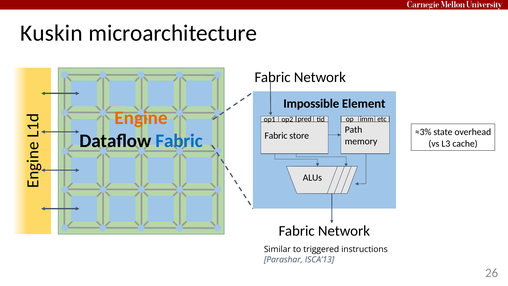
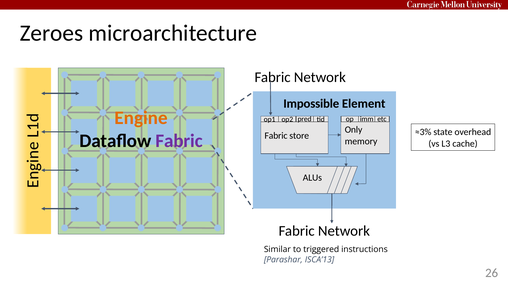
Kuskin: Kuskin -> Zeroes
Path: Path -> Only
Fabric at (179, 141) colour: blue -> purple
